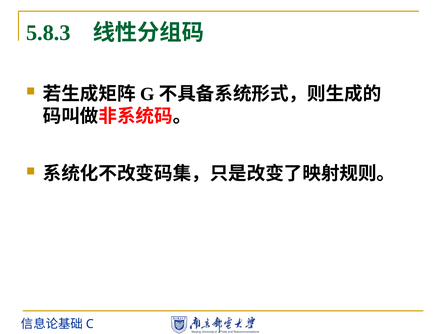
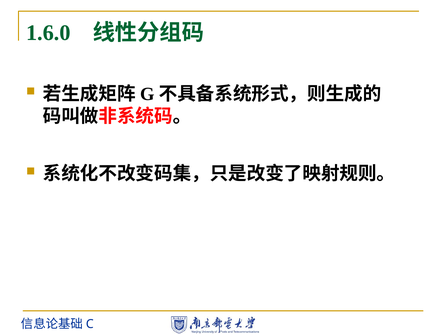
5.8.3: 5.8.3 -> 1.6.0
